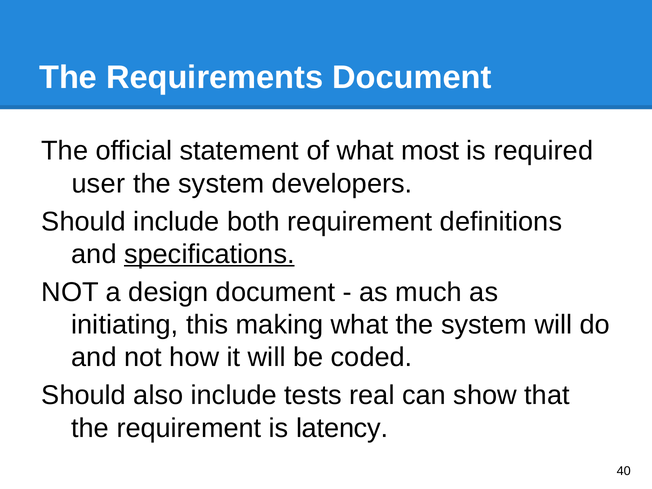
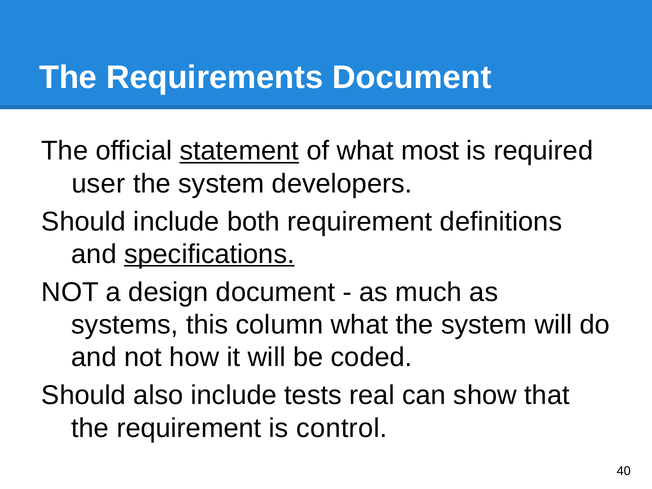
statement underline: none -> present
initiating: initiating -> systems
making: making -> column
latency: latency -> control
